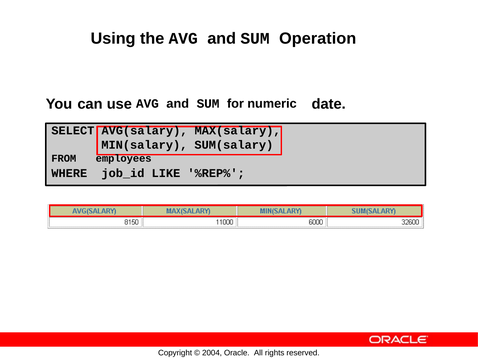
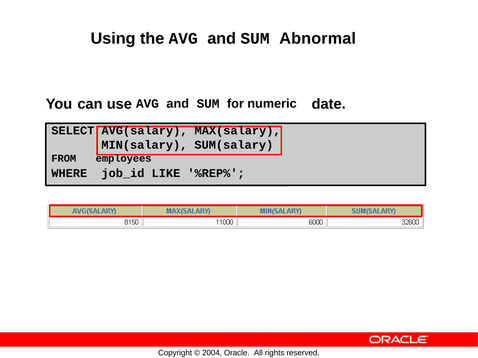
Operation: Operation -> Abnormal
